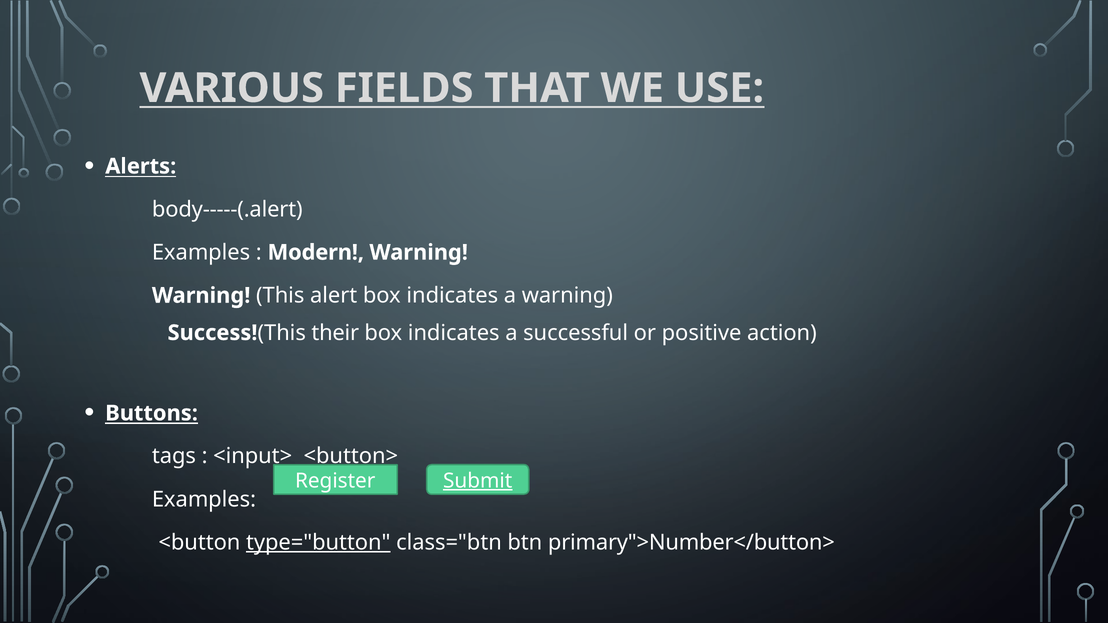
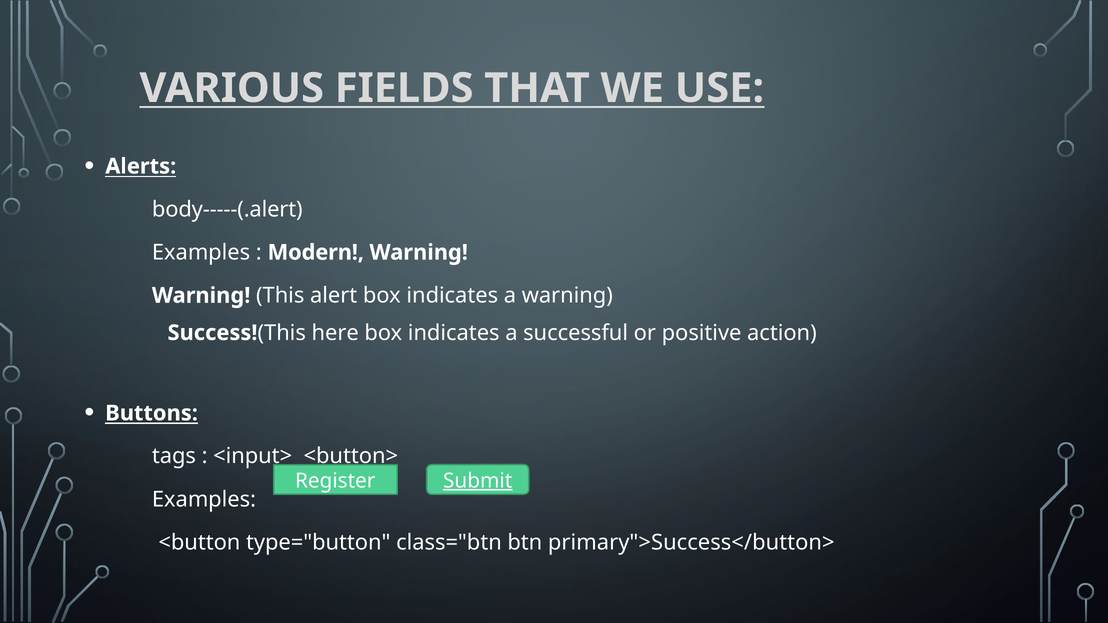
their: their -> here
type="button underline: present -> none
primary">Number</button>: primary">Number</button> -> primary">Success</button>
